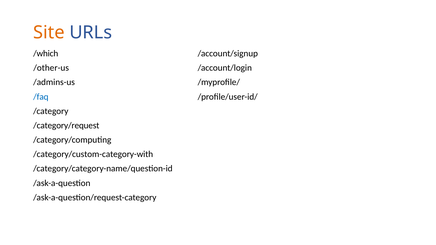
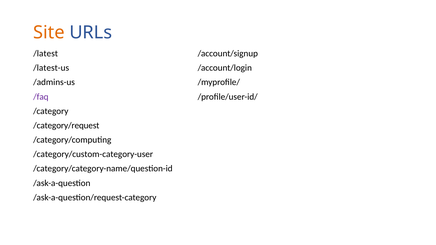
/which: /which -> /latest
/other-us: /other-us -> /latest-us
/faq colour: blue -> purple
/category/custom-category-with: /category/custom-category-with -> /category/custom-category-user
